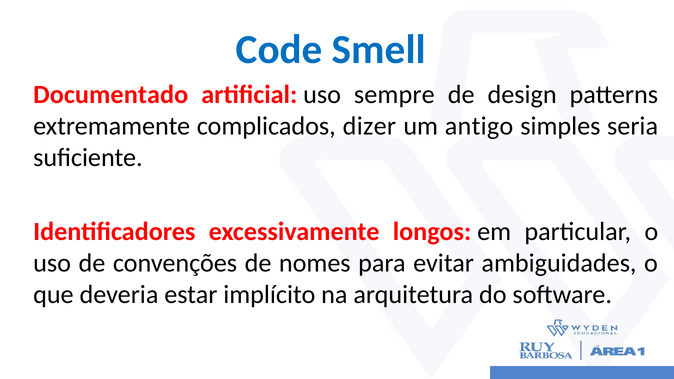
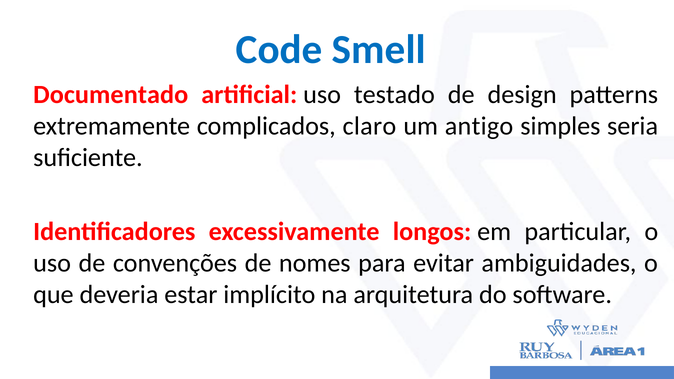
sempre: sempre -> testado
dizer: dizer -> claro
